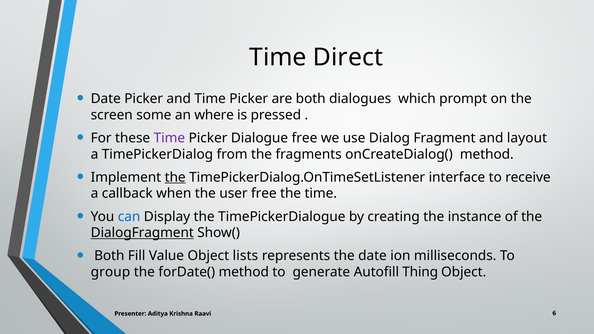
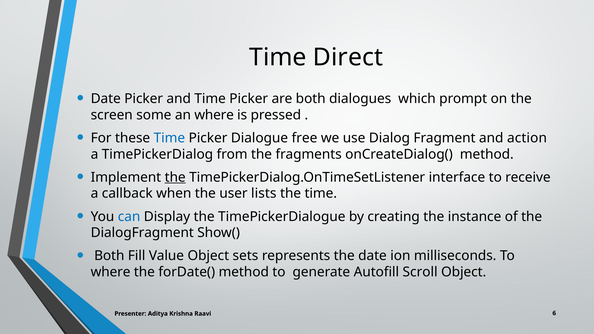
Time at (169, 138) colour: purple -> blue
layout: layout -> action
user free: free -> lists
DialogFragment underline: present -> none
lists: lists -> sets
group at (110, 272): group -> where
Thing: Thing -> Scroll
